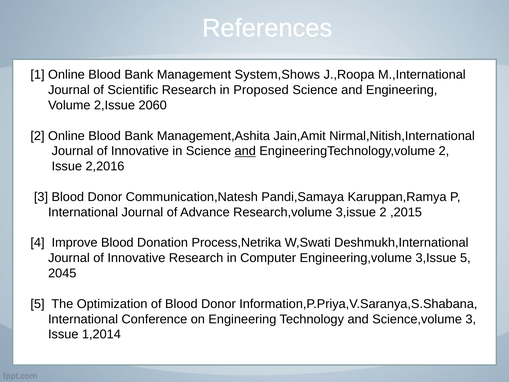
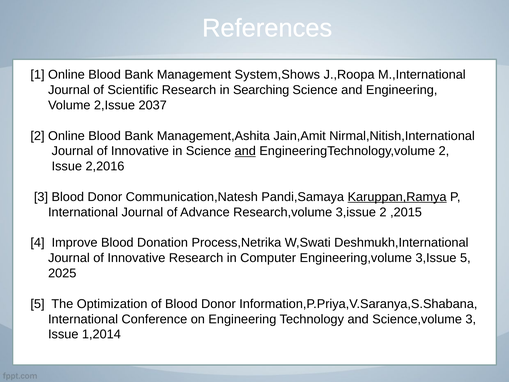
Proposed: Proposed -> Searching
2060: 2060 -> 2037
Karuppan,Ramya underline: none -> present
2045: 2045 -> 2025
